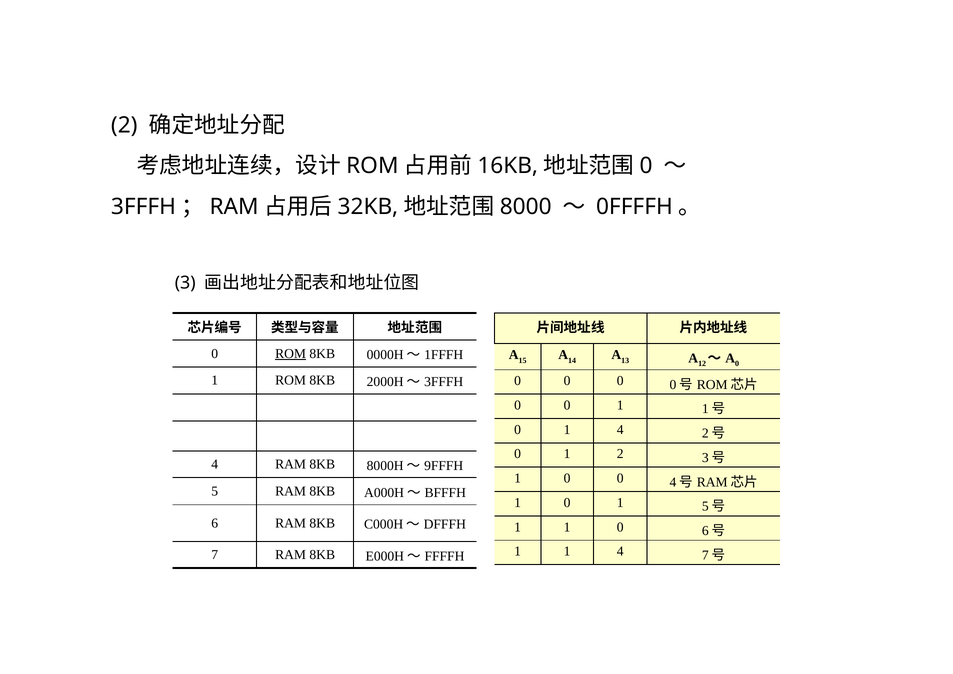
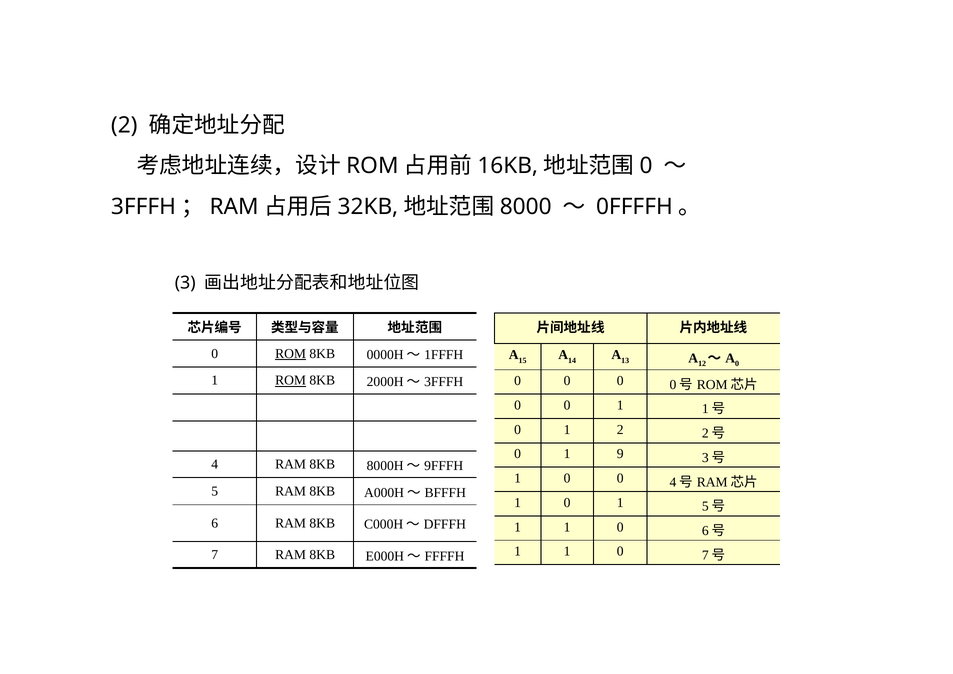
ROM at (291, 381) underline: none -> present
0 1 4: 4 -> 2
1 2: 2 -> 9
4 at (620, 551): 4 -> 0
